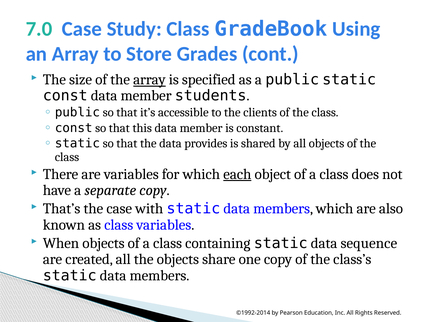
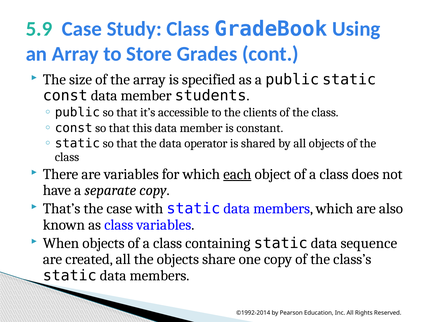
7.0: 7.0 -> 5.9
array at (149, 80) underline: present -> none
provides: provides -> operator
